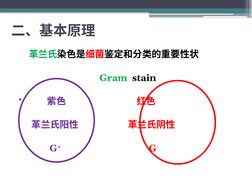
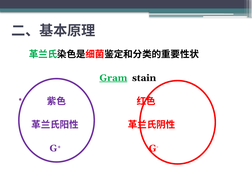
Gram underline: none -> present
